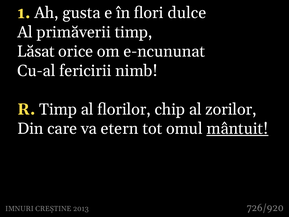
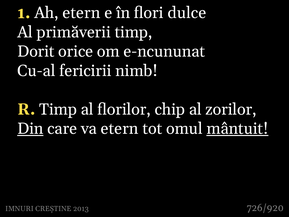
Ah gusta: gusta -> etern
Lăsat: Lăsat -> Dorit
Din underline: none -> present
